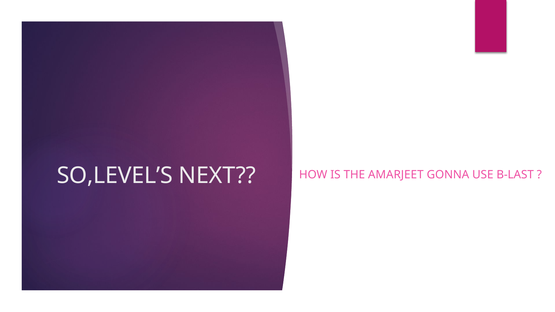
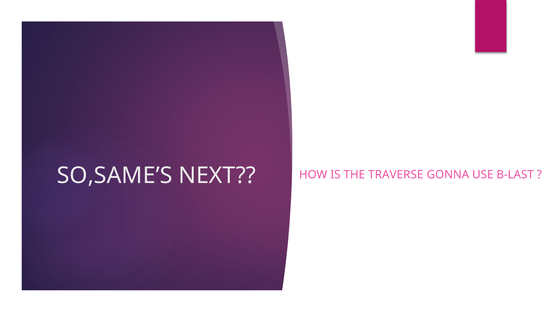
SO,LEVEL’S: SO,LEVEL’S -> SO,SAME’S
AMARJEET: AMARJEET -> TRAVERSE
